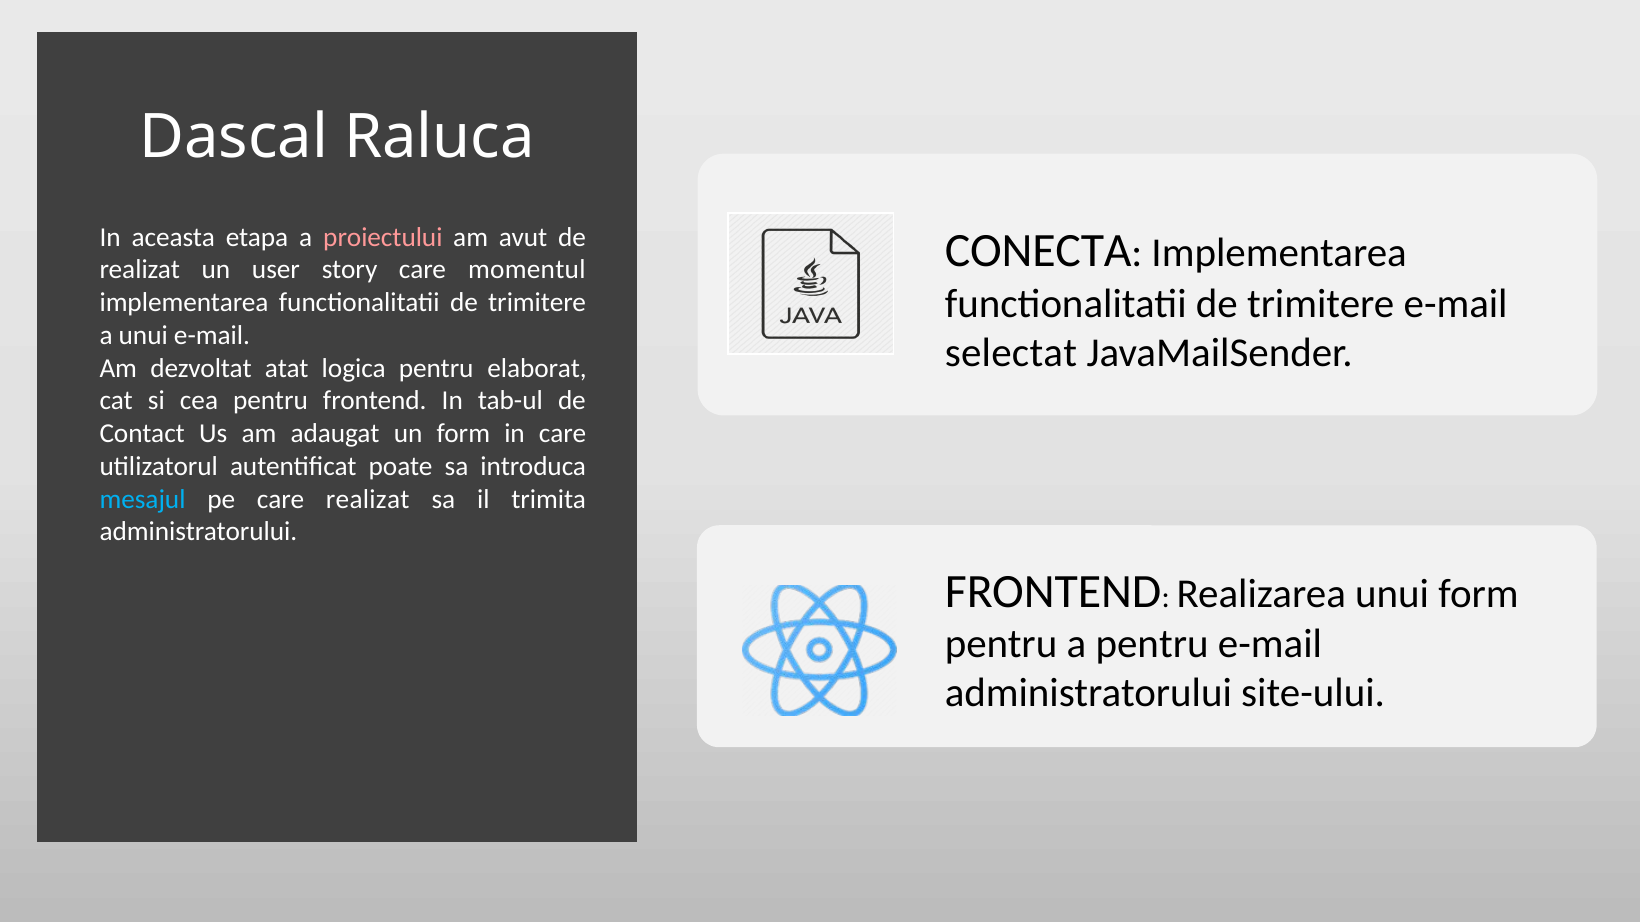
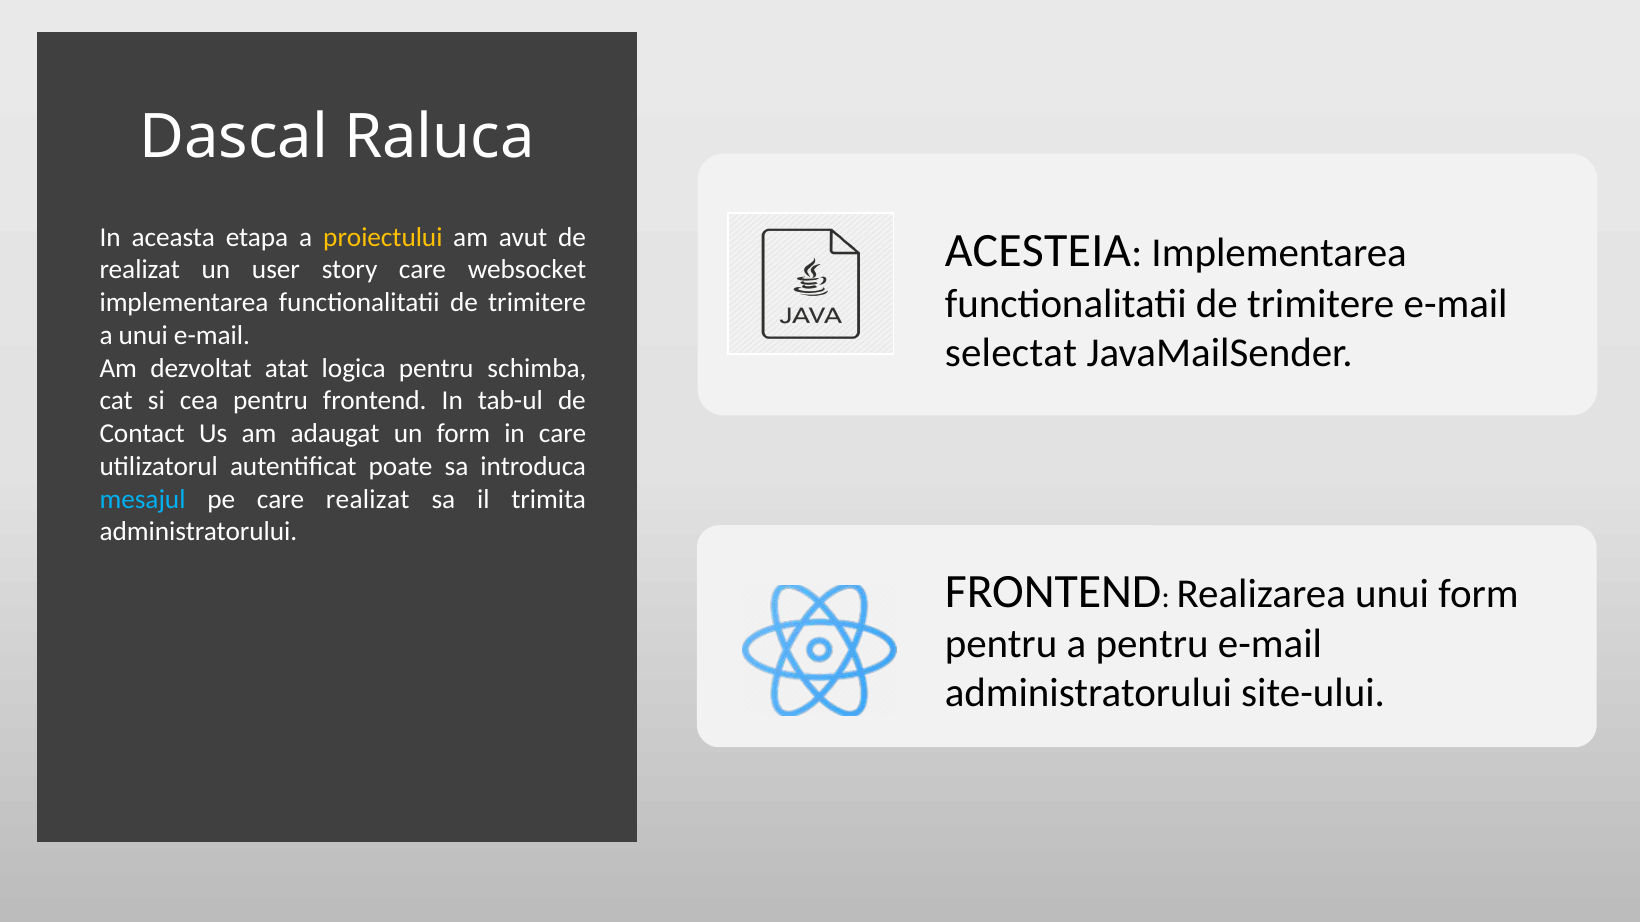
proiectului colour: pink -> yellow
CONECTA: CONECTA -> ACESTEIA
momentul: momentul -> websocket
elaborat: elaborat -> schimba
